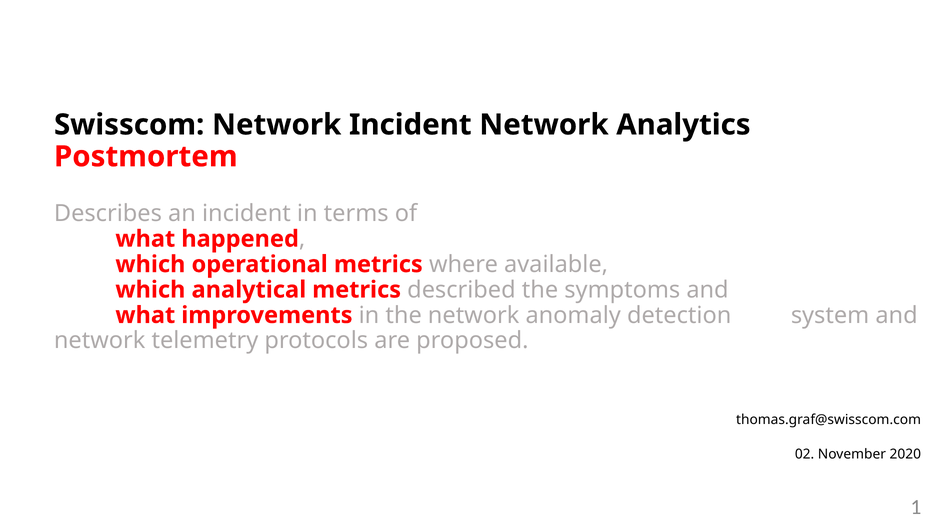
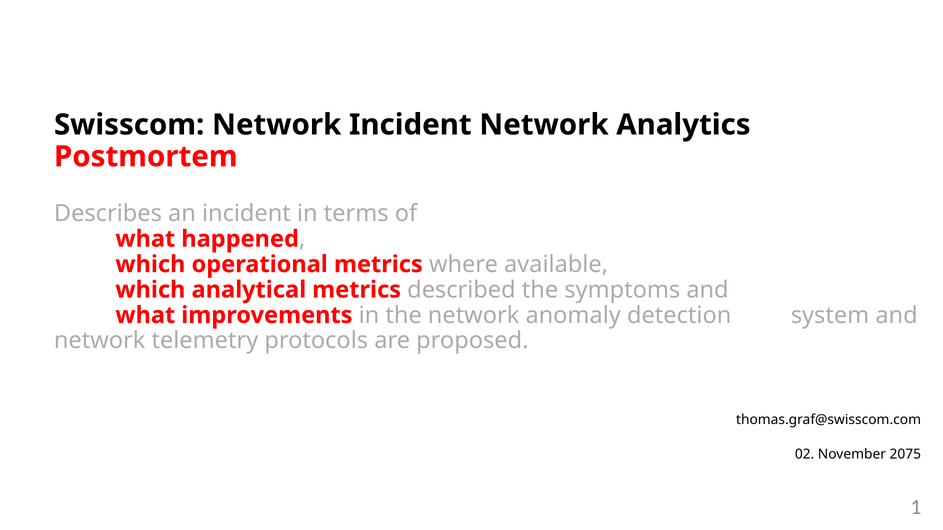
2020: 2020 -> 2075
